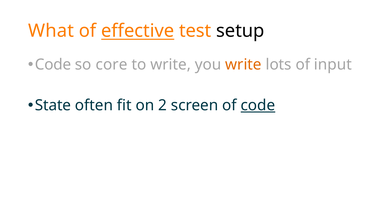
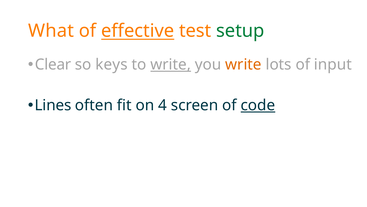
setup colour: black -> green
Code at (53, 64): Code -> Clear
core: core -> keys
write at (171, 64) underline: none -> present
State: State -> Lines
2: 2 -> 4
